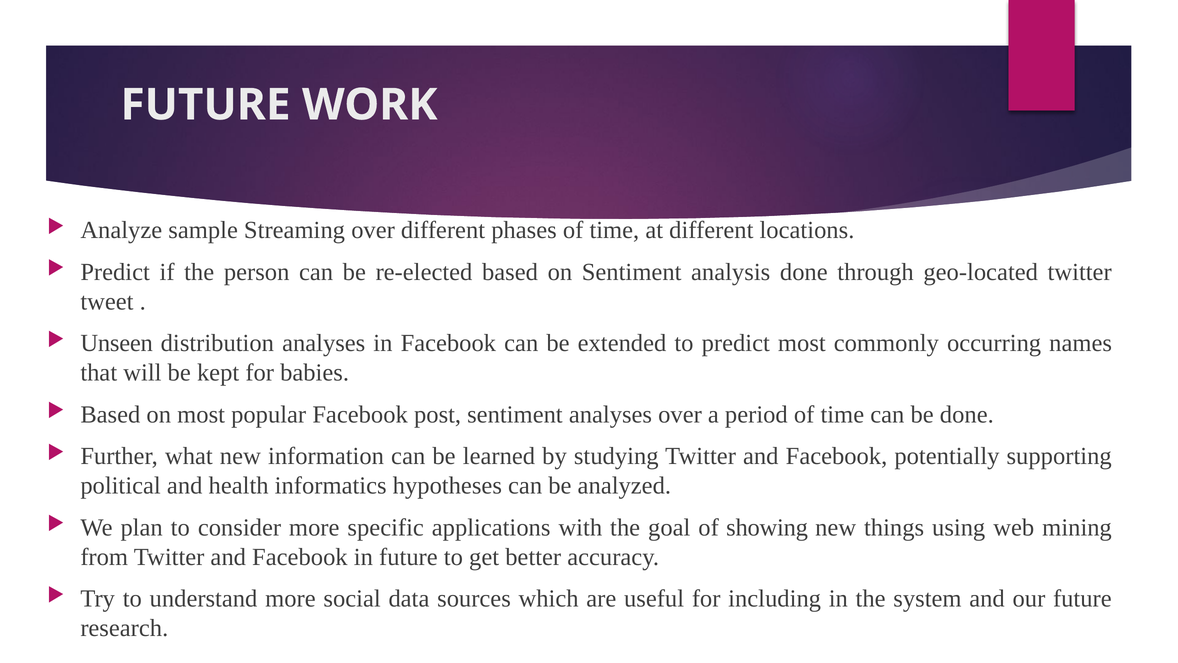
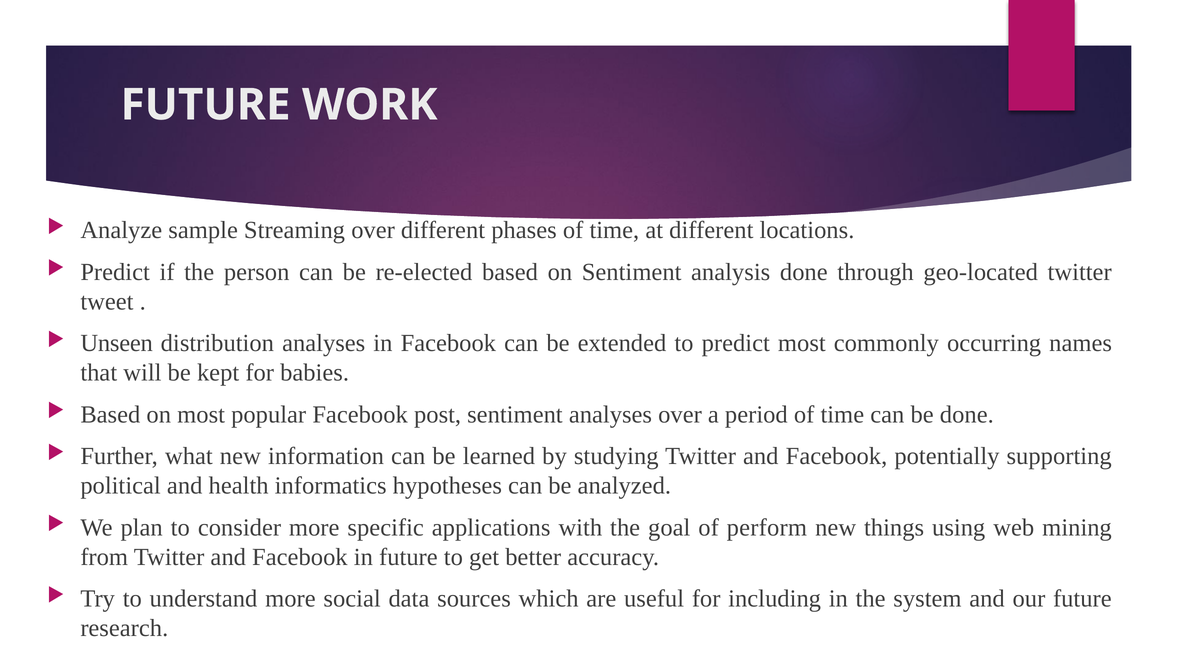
showing: showing -> perform
